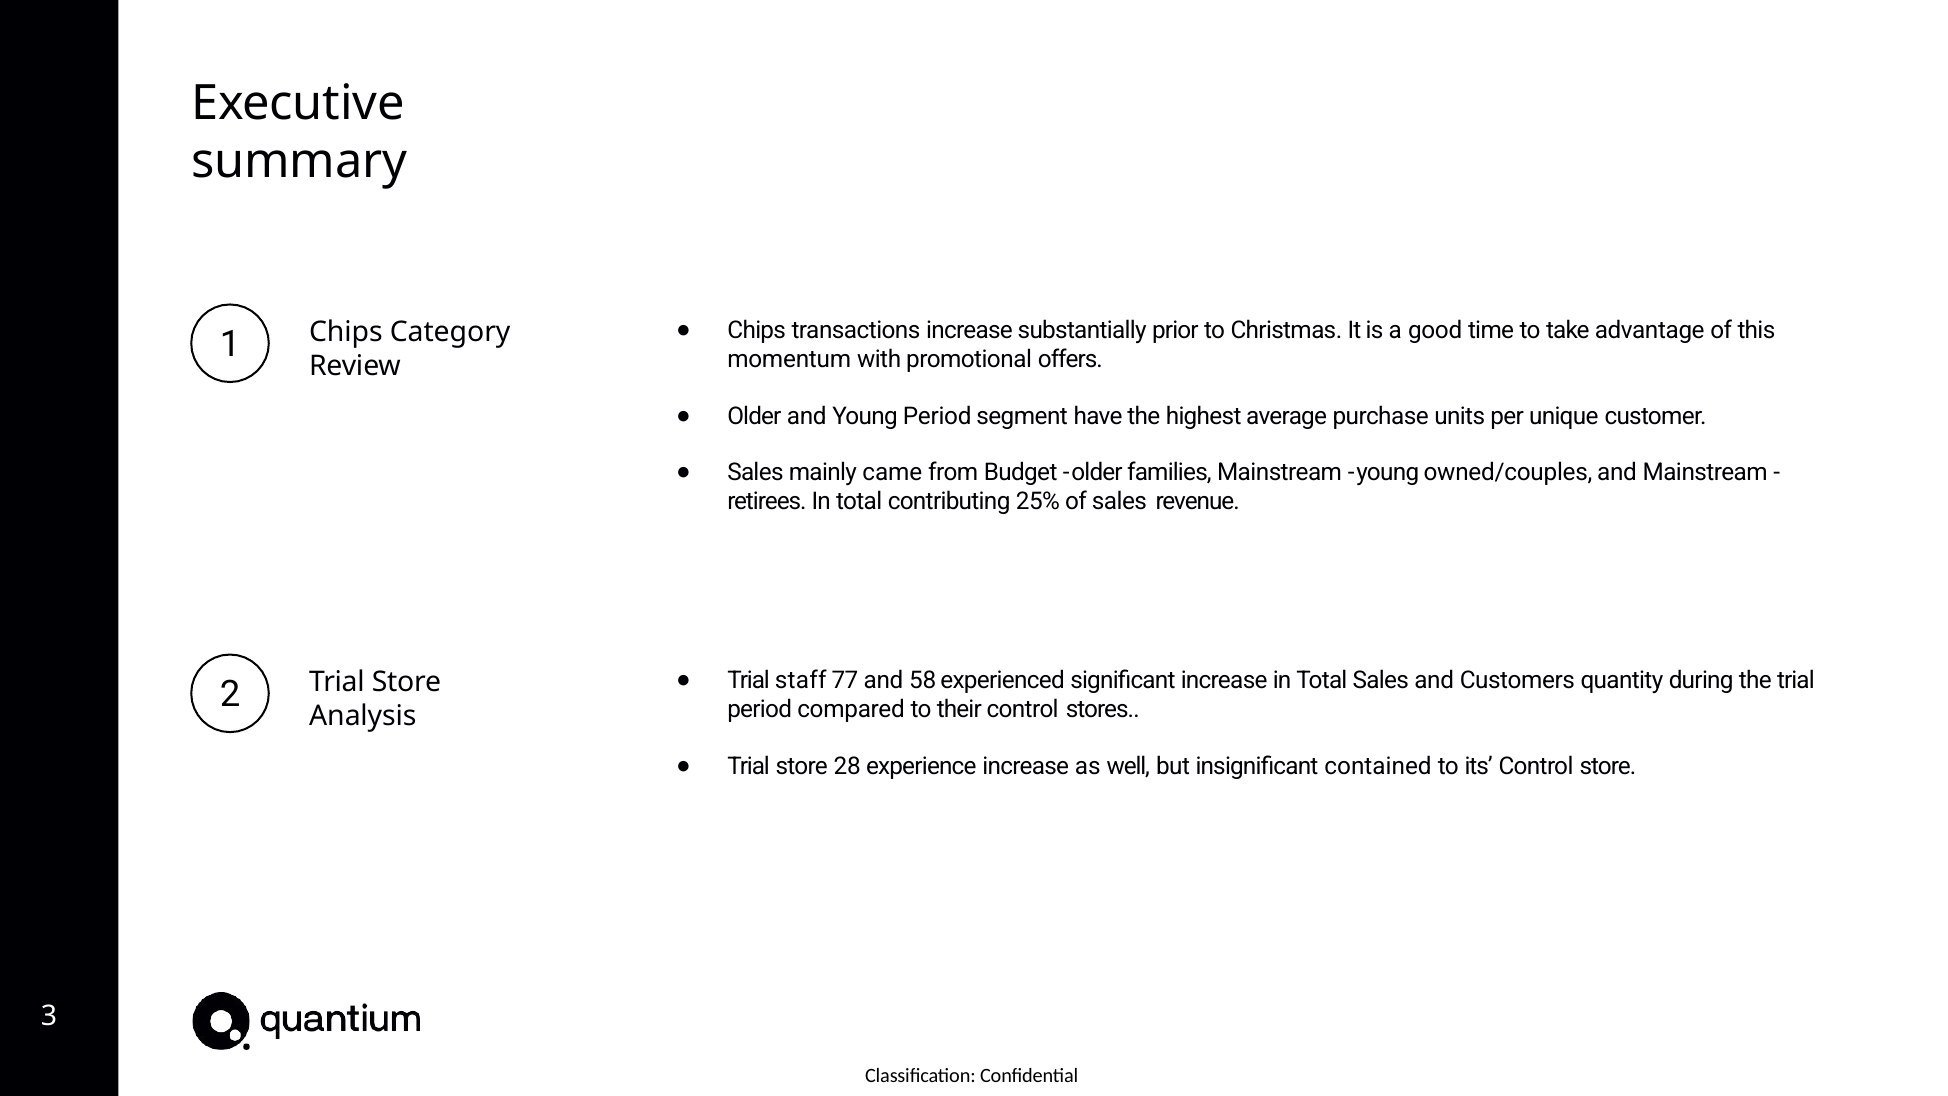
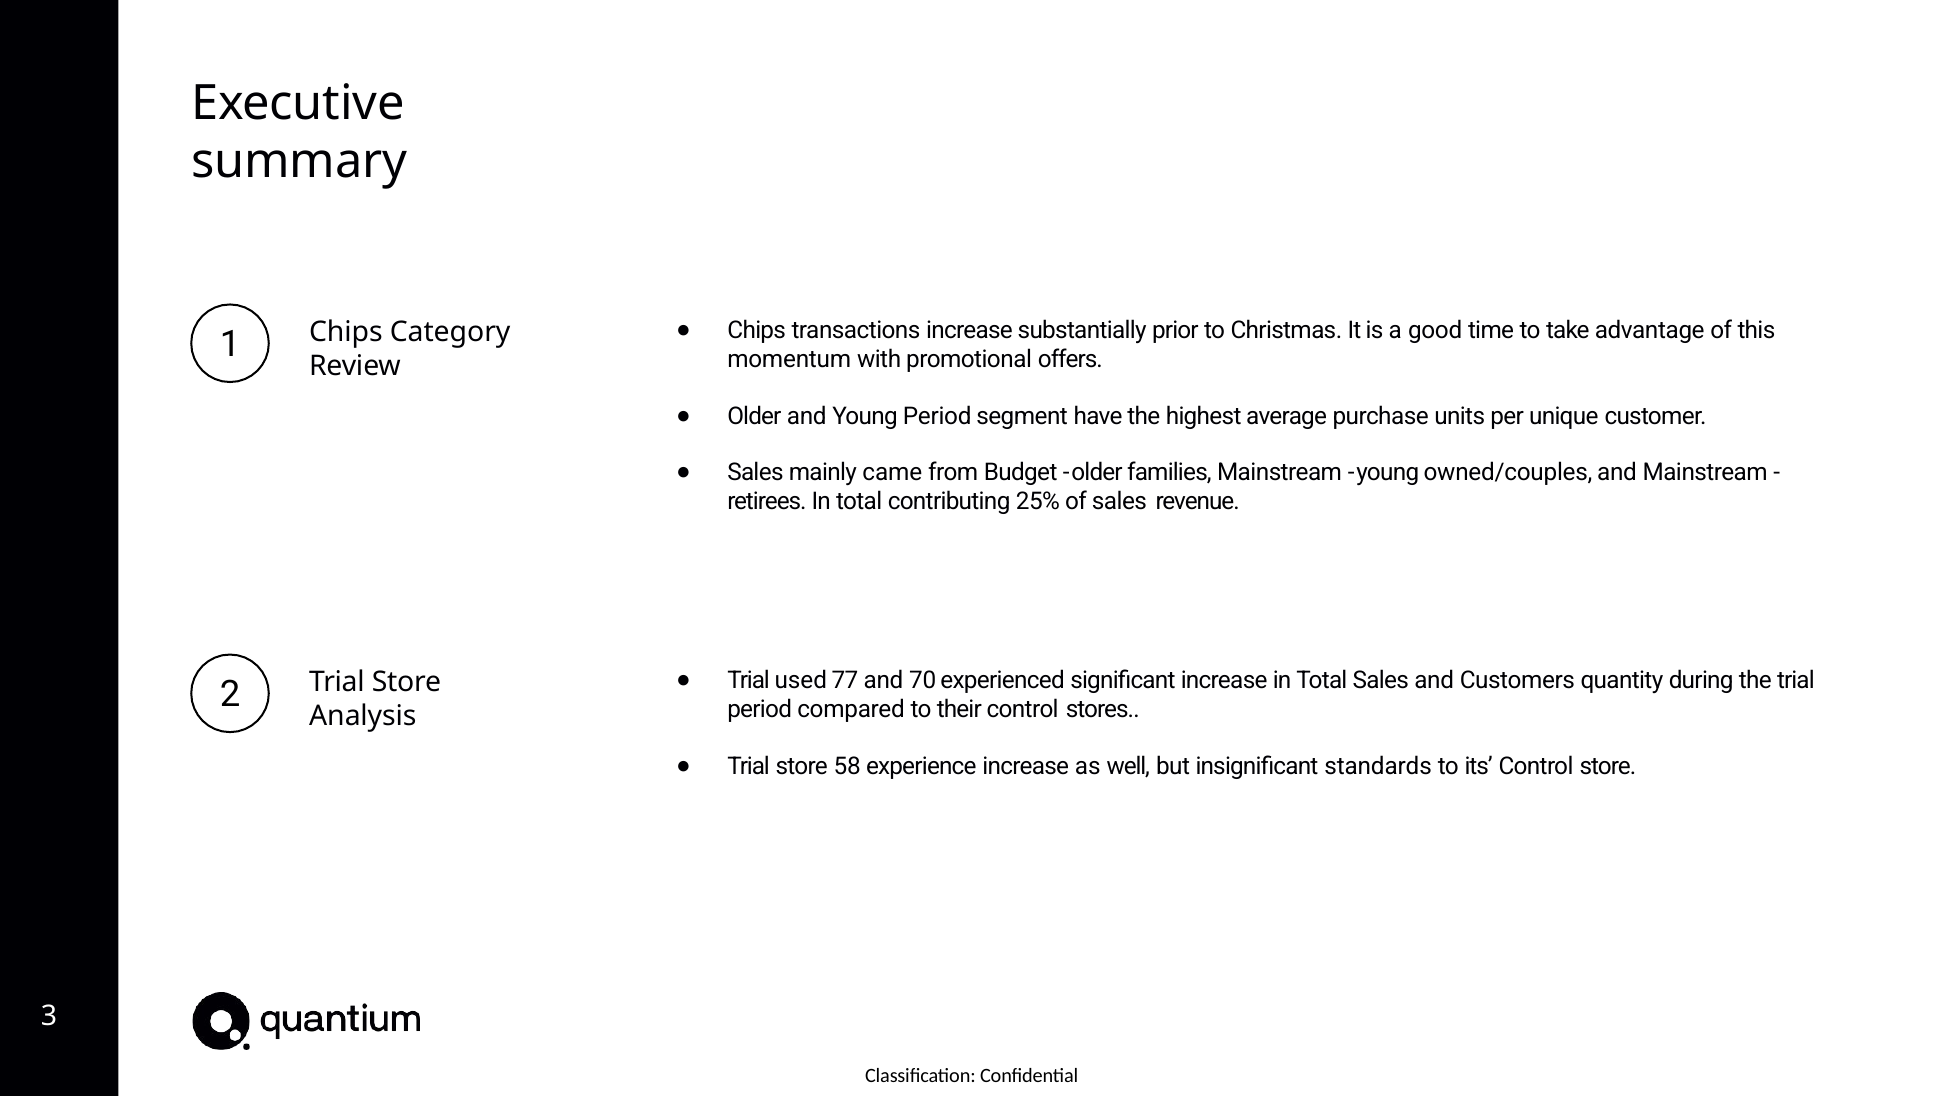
staff: staff -> used
58: 58 -> 70
28: 28 -> 58
contained: contained -> standards
